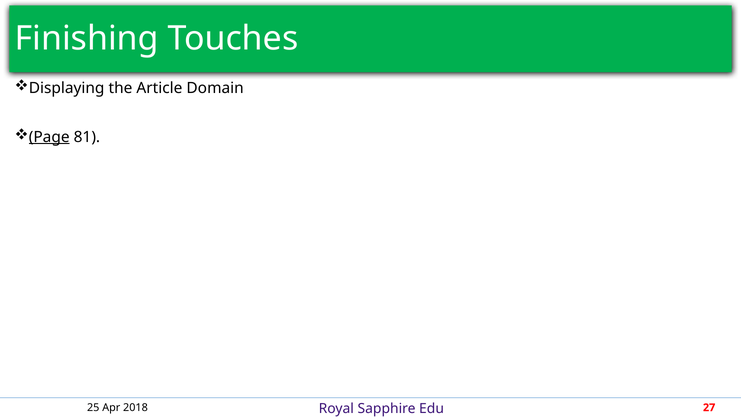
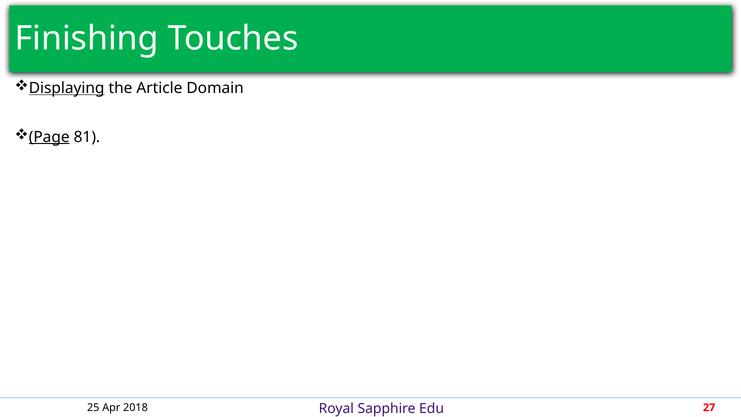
Displaying underline: none -> present
